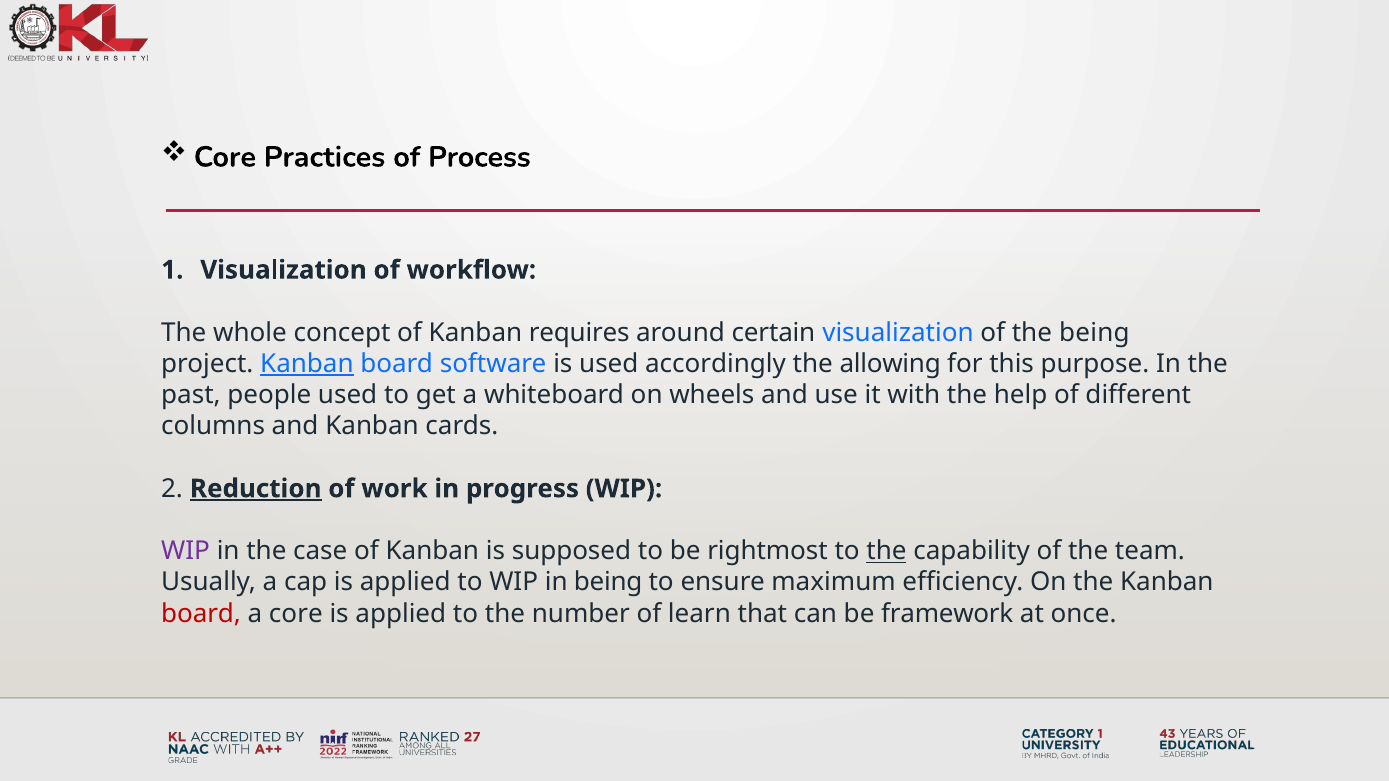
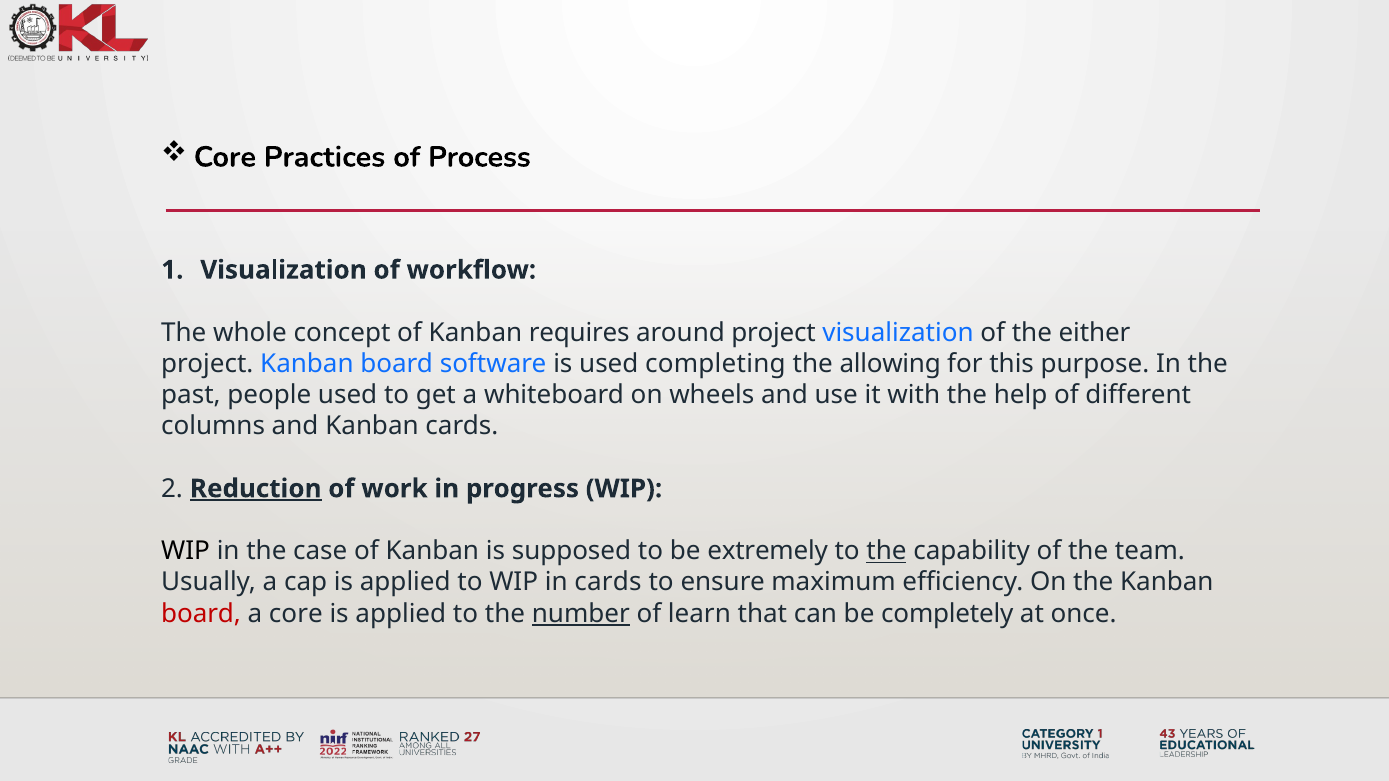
around certain: certain -> project
the being: being -> either
Kanban at (307, 364) underline: present -> none
accordingly: accordingly -> completing
WIP at (186, 551) colour: purple -> black
rightmost: rightmost -> extremely
in being: being -> cards
number underline: none -> present
framework: framework -> completely
